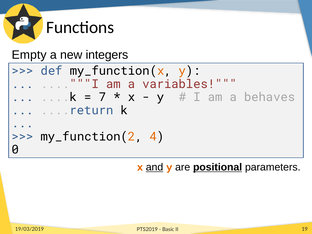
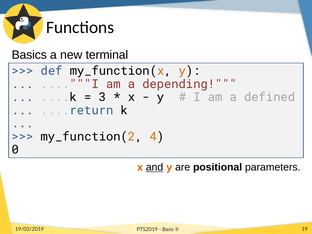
Empty: Empty -> Basics
integers: integers -> terminal
variables: variables -> depending
7: 7 -> 3
behaves: behaves -> defined
positional underline: present -> none
